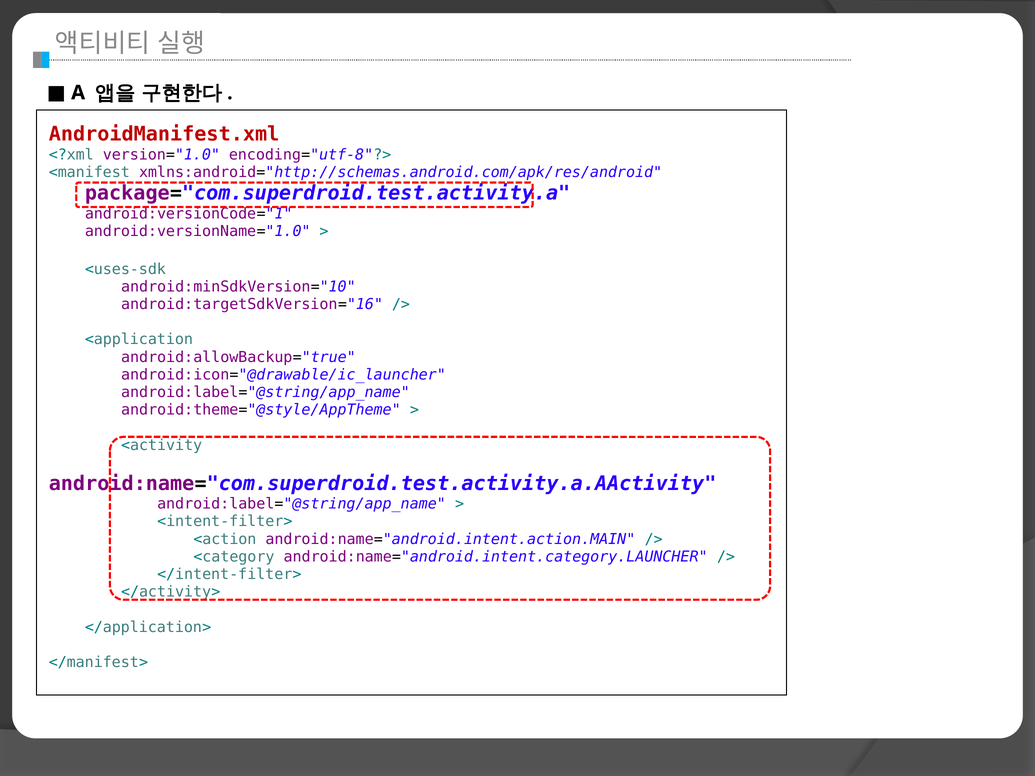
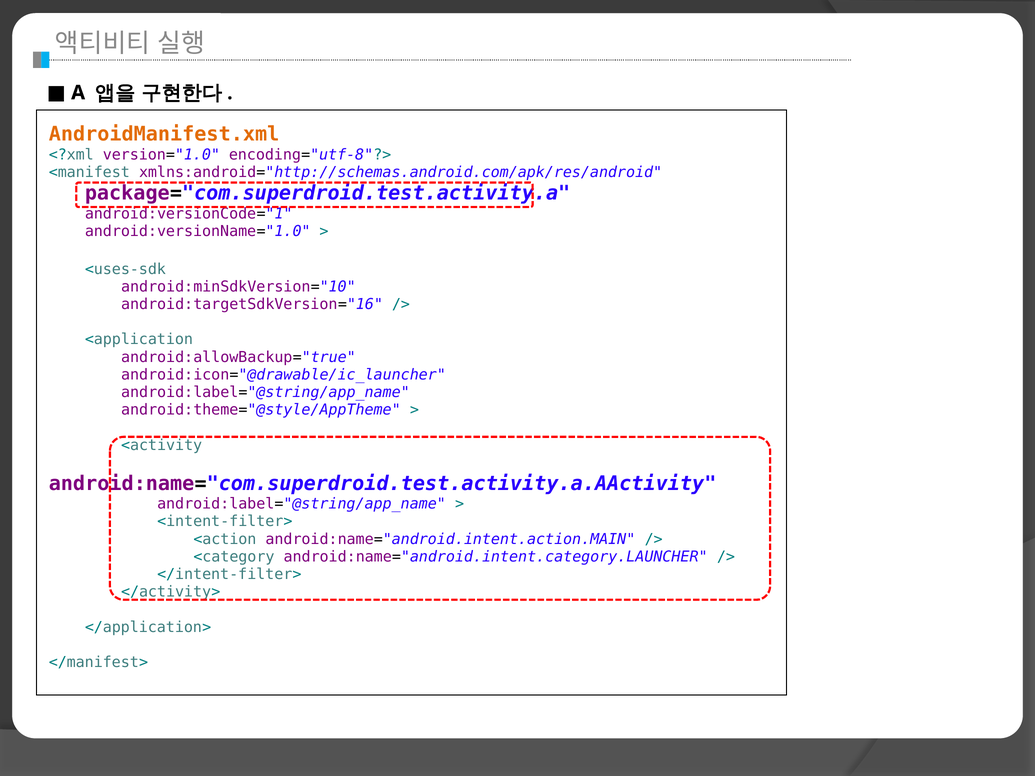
AndroidManifest.xml colour: red -> orange
